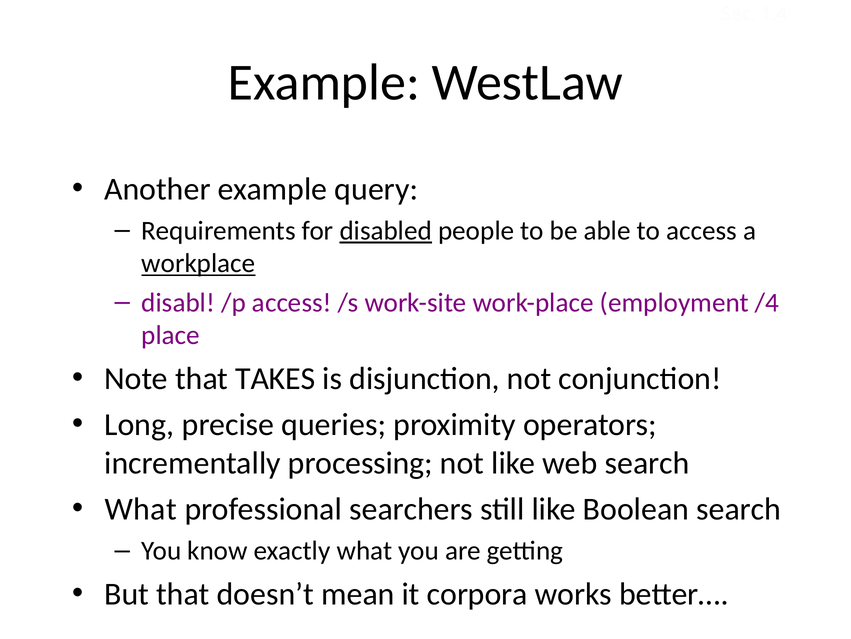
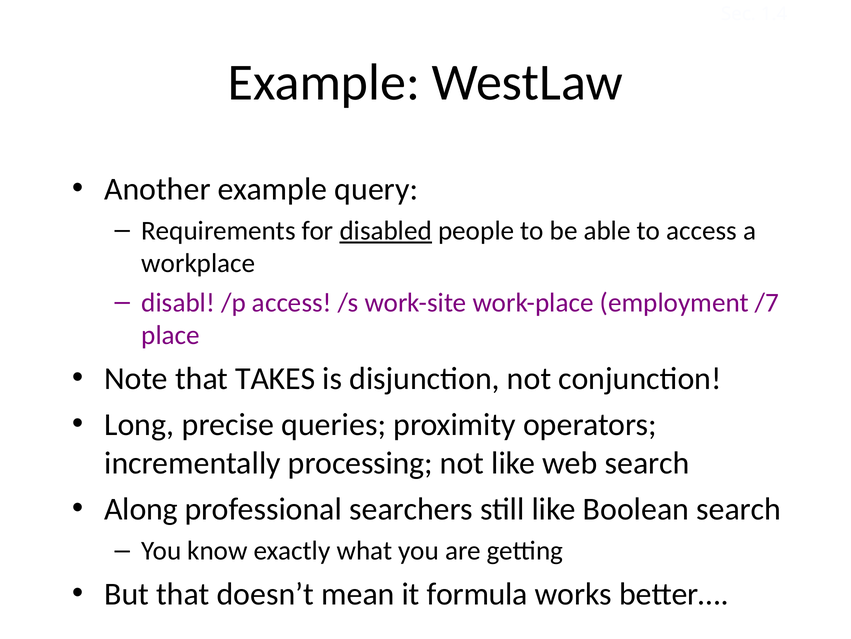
workplace underline: present -> none
/4: /4 -> /7
What at (141, 508): What -> Along
corpora: corpora -> formula
